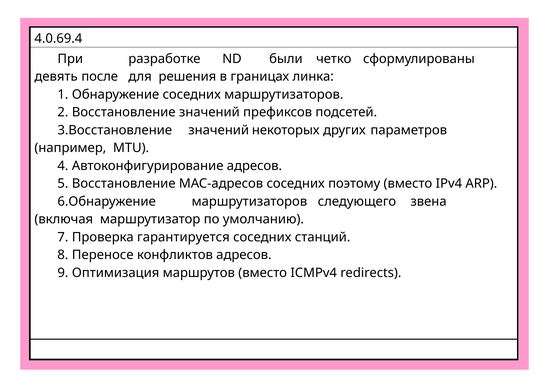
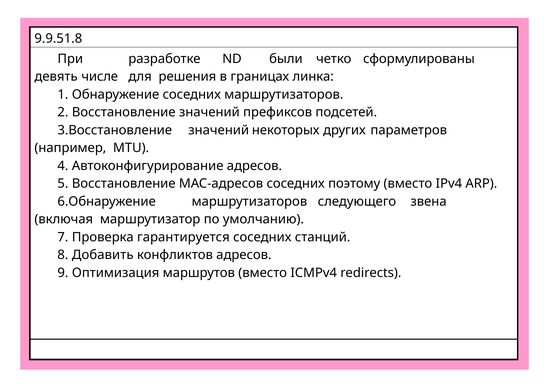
4.0.69.4: 4.0.69.4 -> 9.9.51.8
после: после -> числе
Переносе: Переносе -> Добавить
